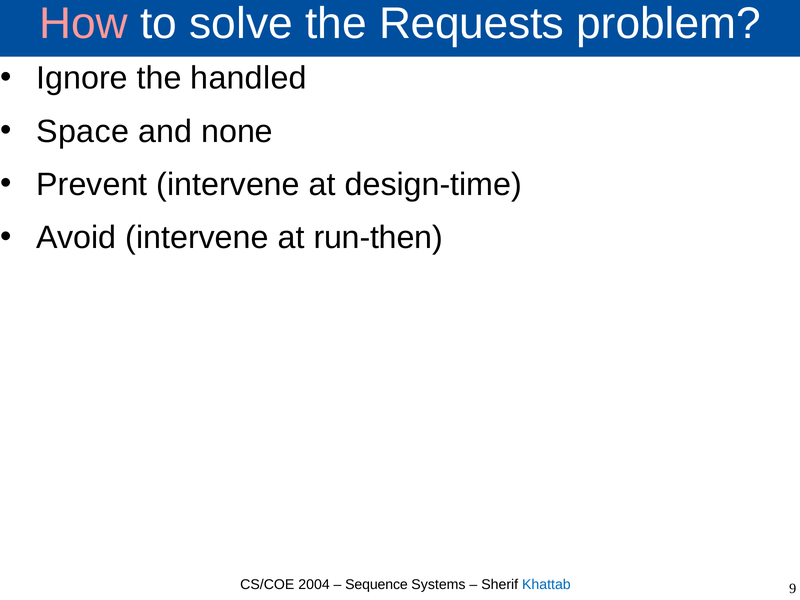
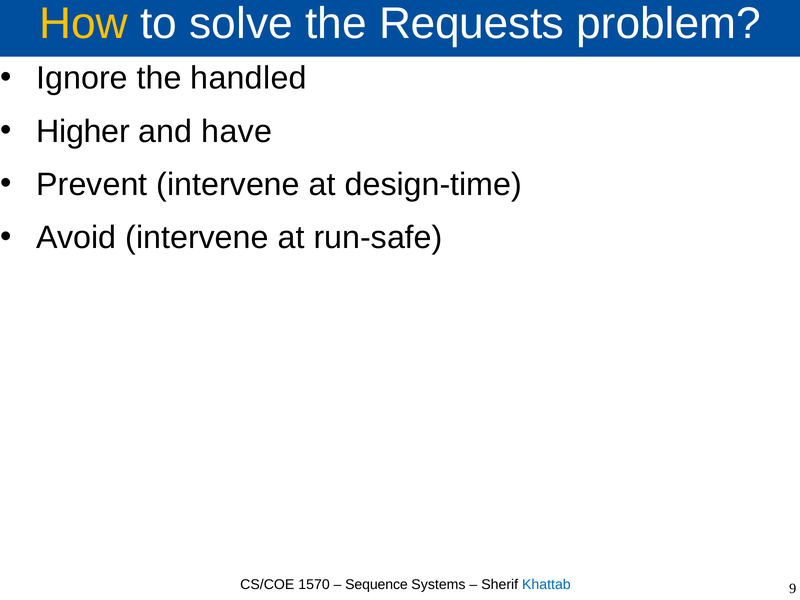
How colour: pink -> yellow
Space: Space -> Higher
none: none -> have
run-then: run-then -> run-safe
2004: 2004 -> 1570
